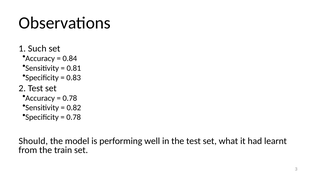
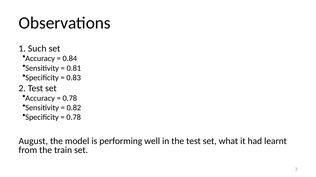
Should: Should -> August
